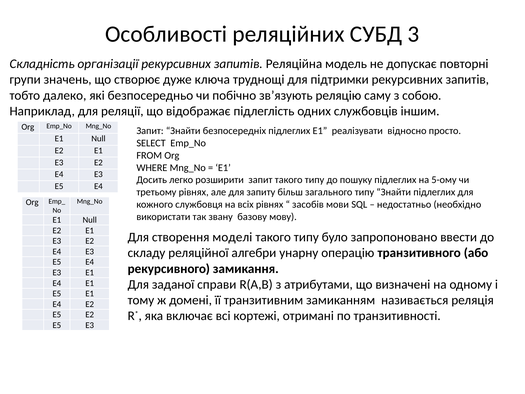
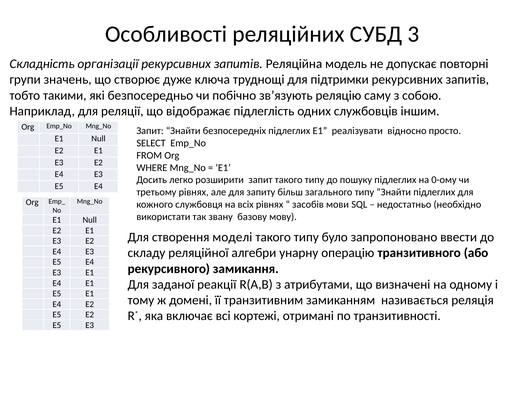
далеко: далеко -> такими
5-ому: 5-ому -> 0-ому
справи: справи -> реакції
